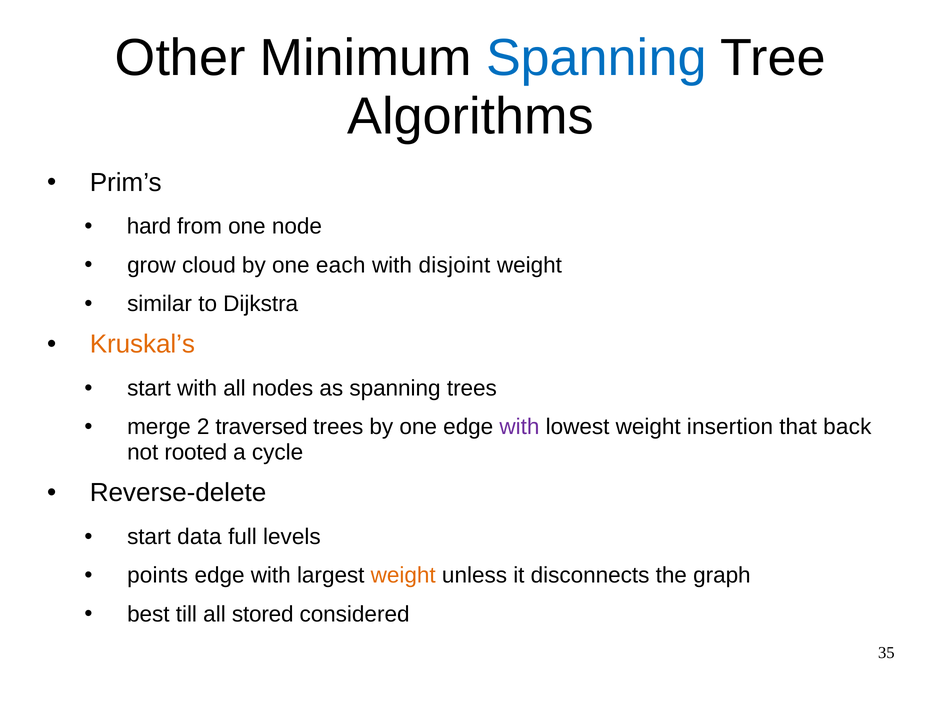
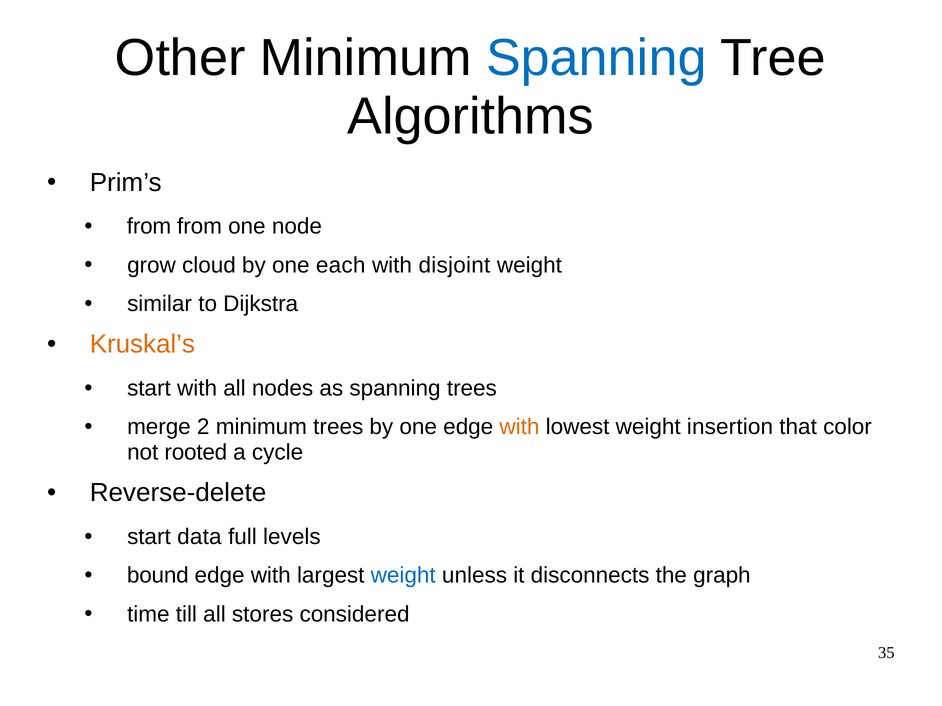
hard at (149, 227): hard -> from
2 traversed: traversed -> minimum
with at (519, 427) colour: purple -> orange
back: back -> color
points: points -> bound
weight at (403, 576) colour: orange -> blue
best: best -> time
stored: stored -> stores
